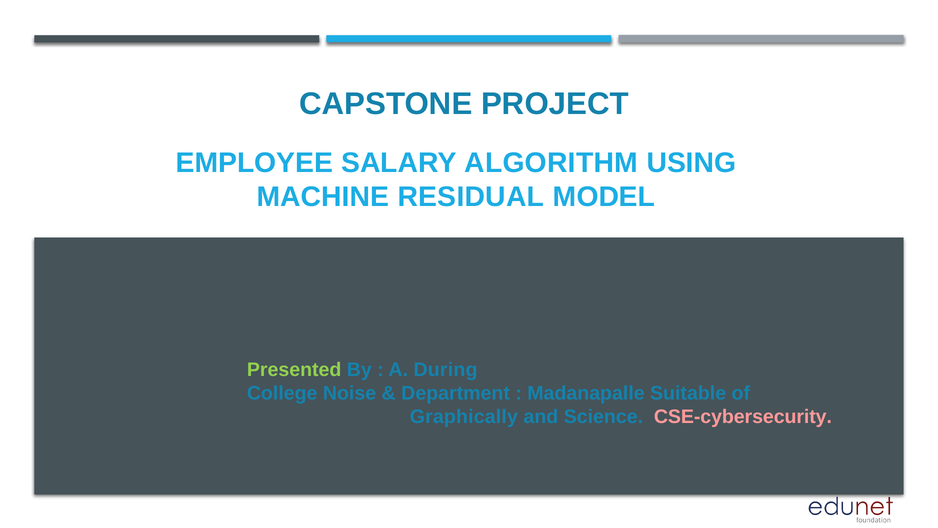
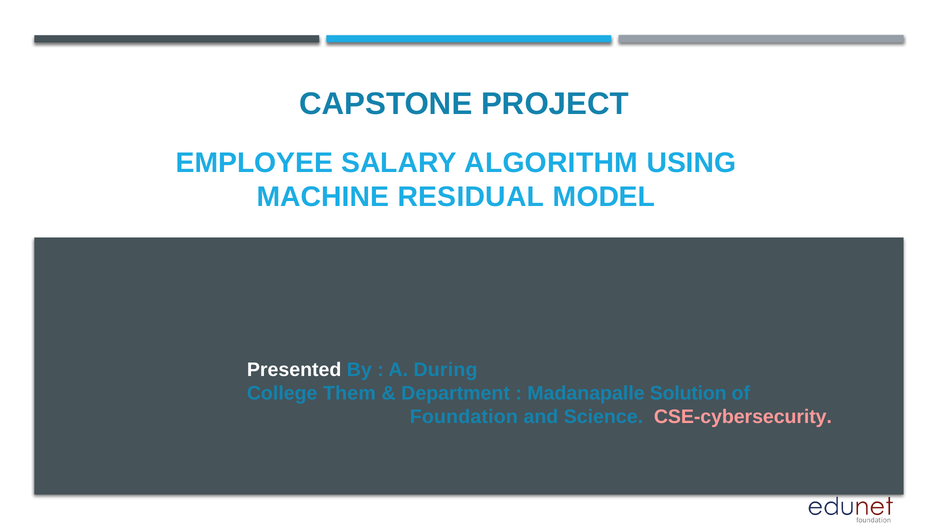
Presented colour: light green -> white
Noise: Noise -> Them
Suitable: Suitable -> Solution
Graphically: Graphically -> Foundation
